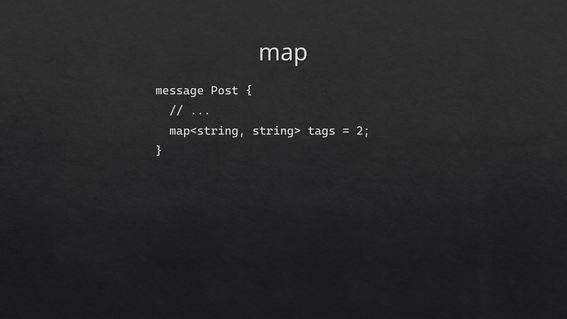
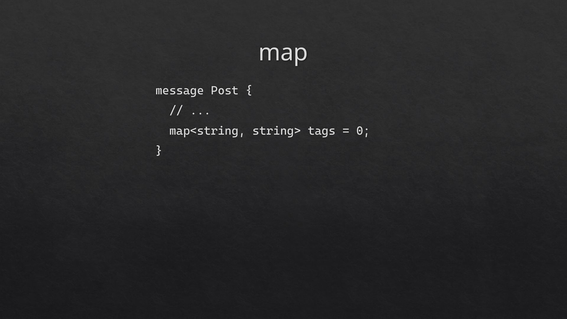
2: 2 -> 0
